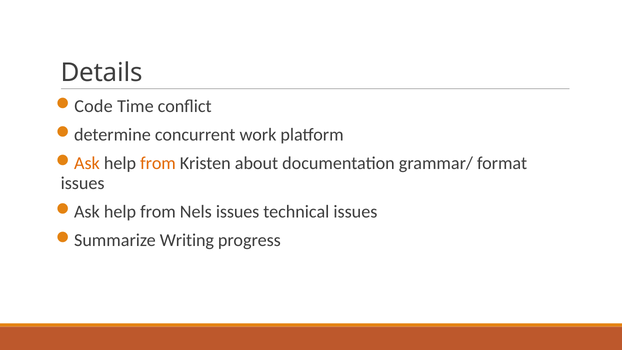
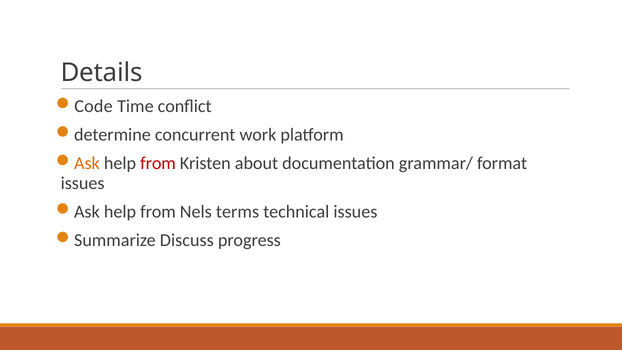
from at (158, 163) colour: orange -> red
Nels issues: issues -> terms
Writing: Writing -> Discuss
